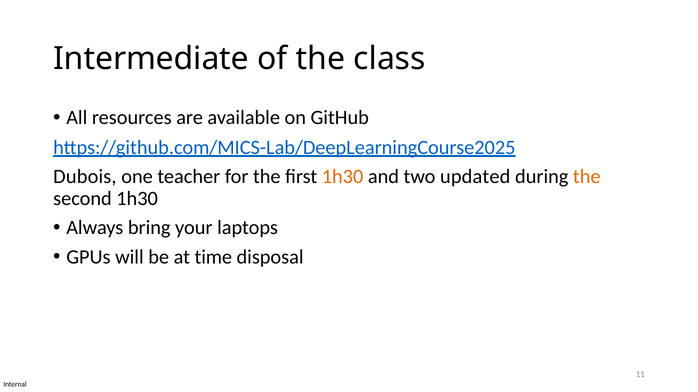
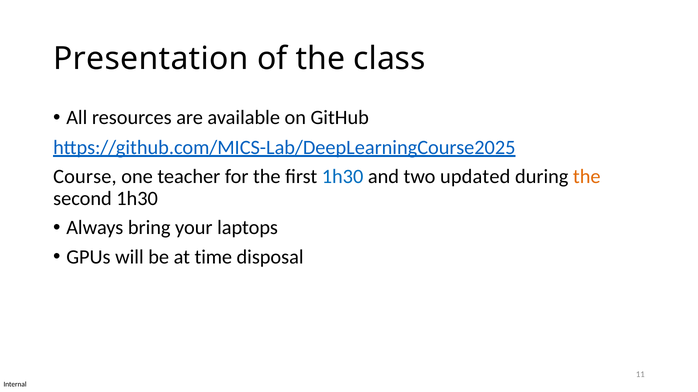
Intermediate: Intermediate -> Presentation
Dubois: Dubois -> Course
1h30 at (343, 177) colour: orange -> blue
